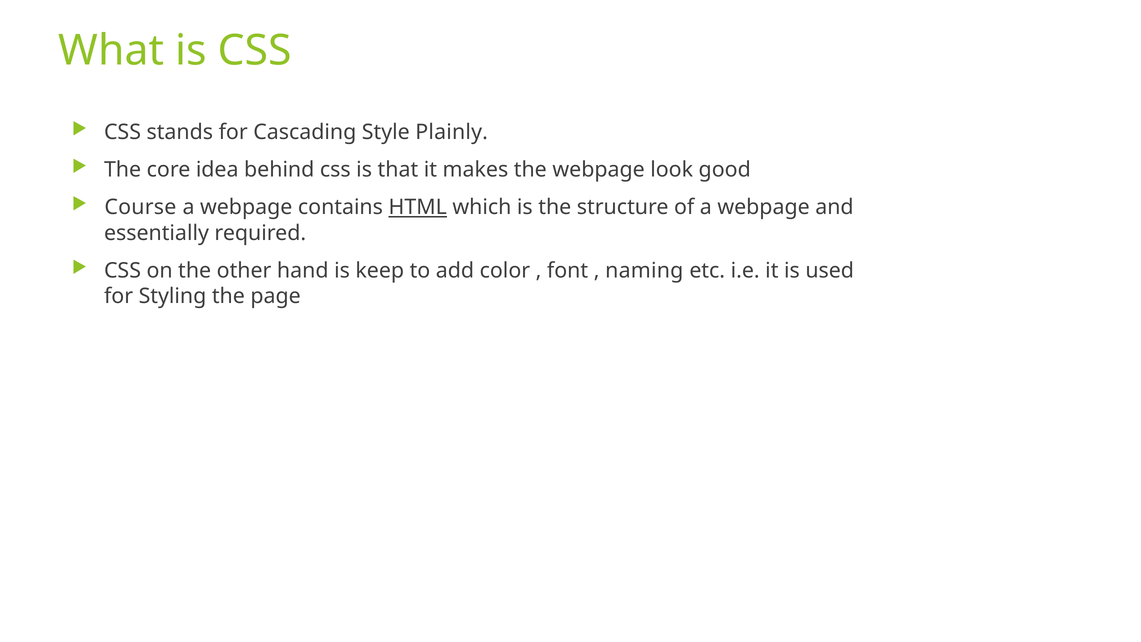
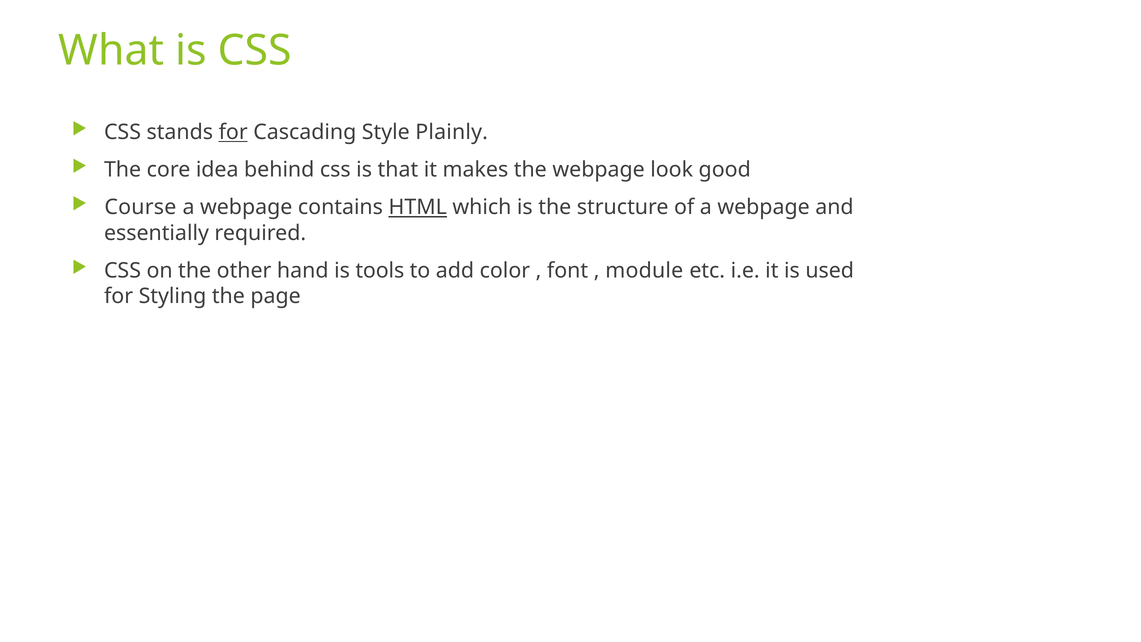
for at (233, 132) underline: none -> present
keep: keep -> tools
naming: naming -> module
